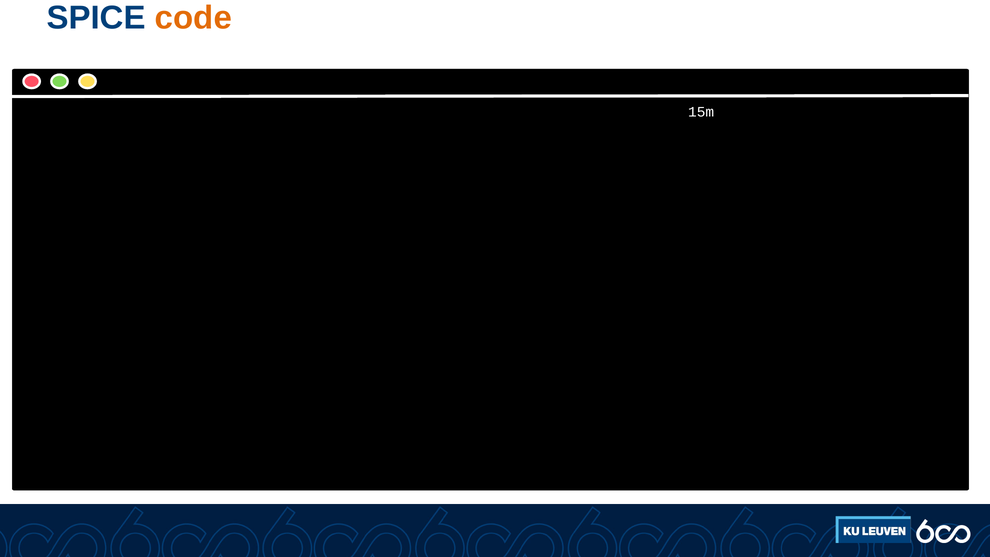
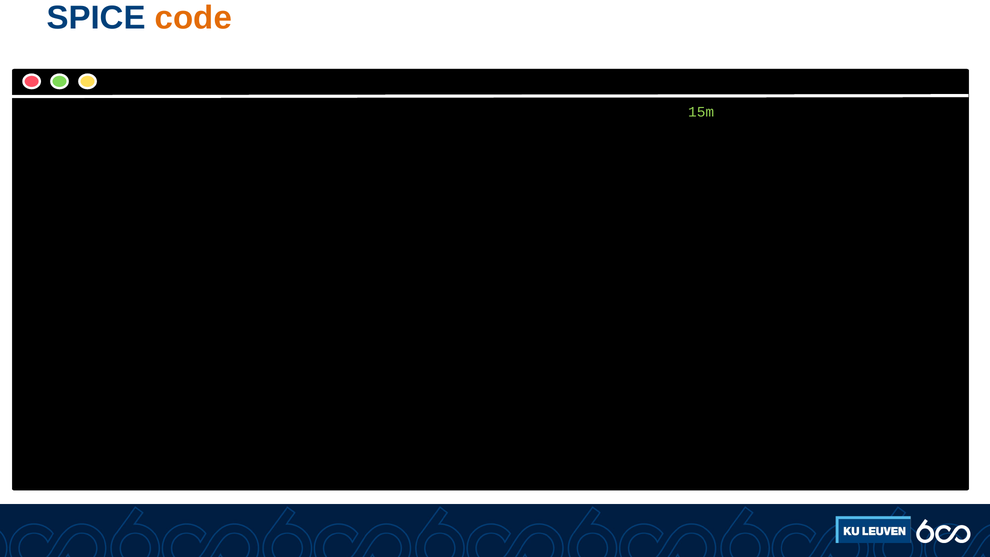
15m colour: white -> light green
